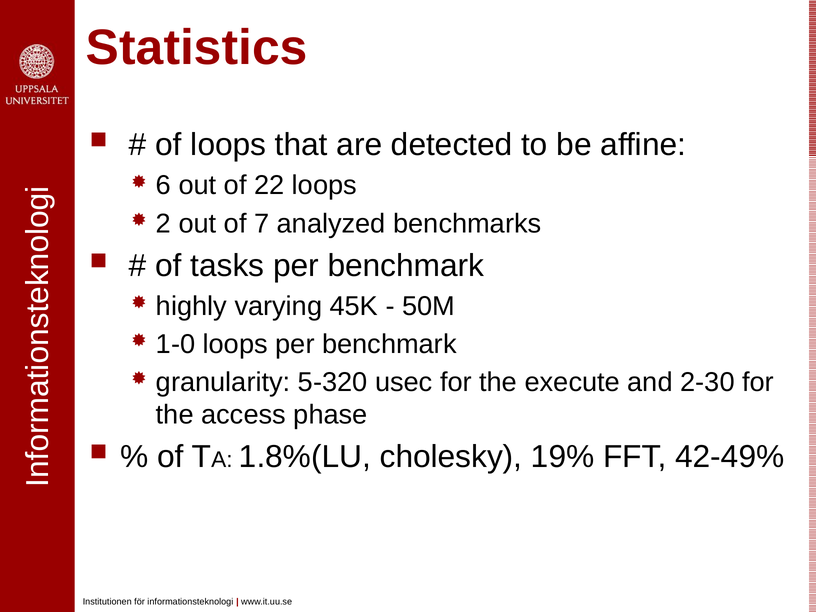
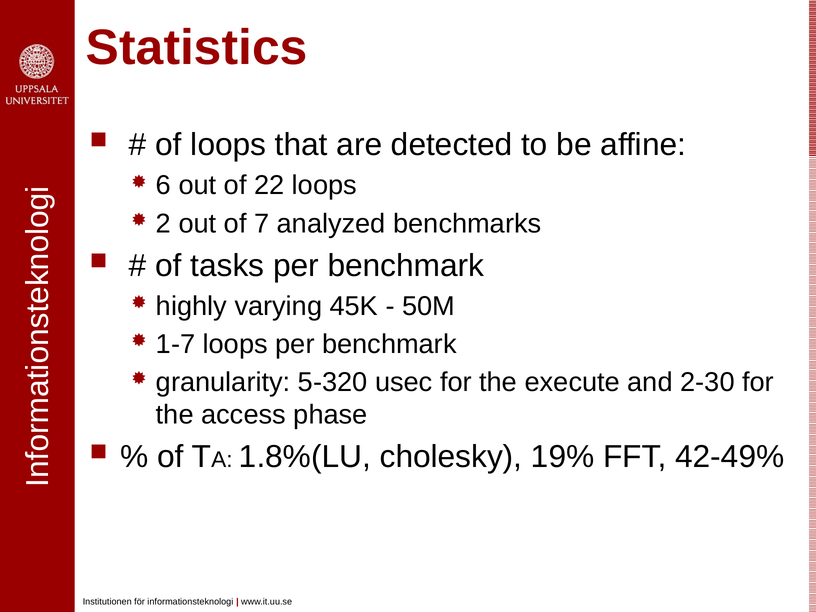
1-0: 1-0 -> 1-7
